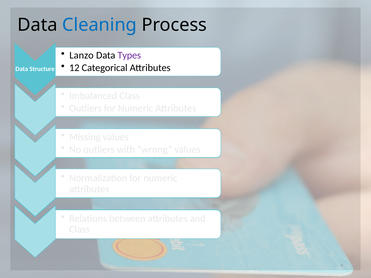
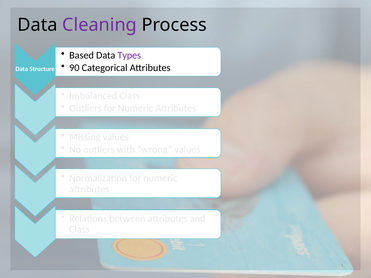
Cleaning colour: blue -> purple
Lanzo: Lanzo -> Based
12: 12 -> 90
